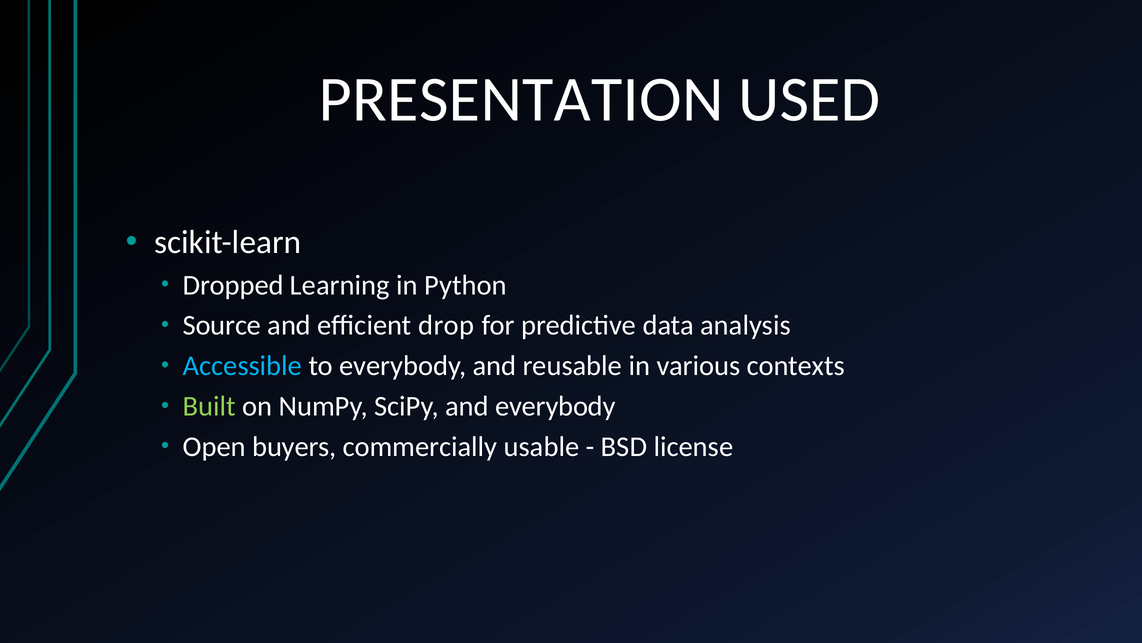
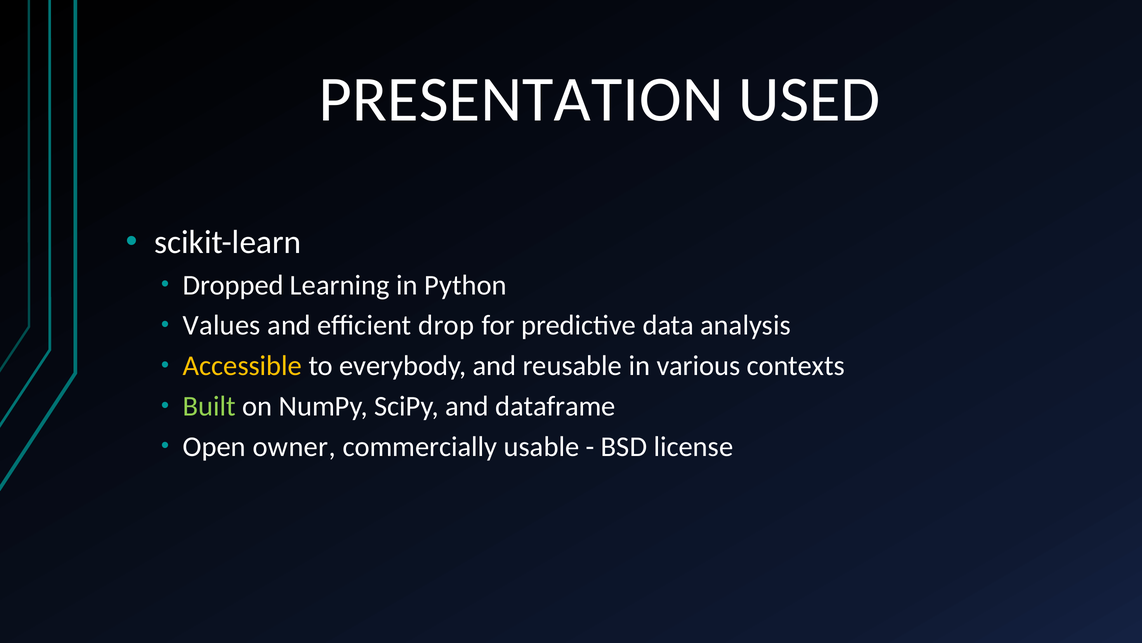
Source: Source -> Values
Accessible colour: light blue -> yellow
and everybody: everybody -> dataframe
buyers: buyers -> owner
